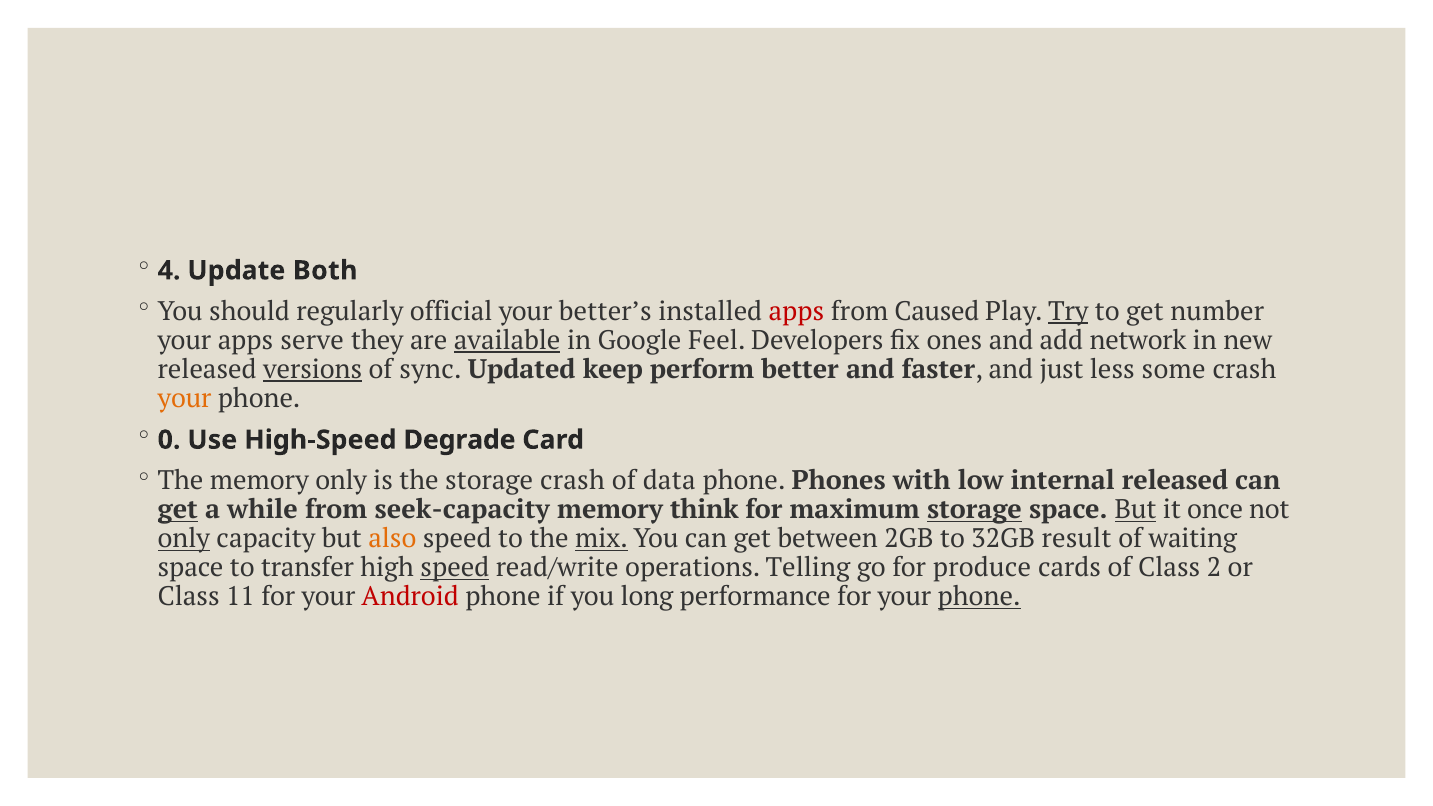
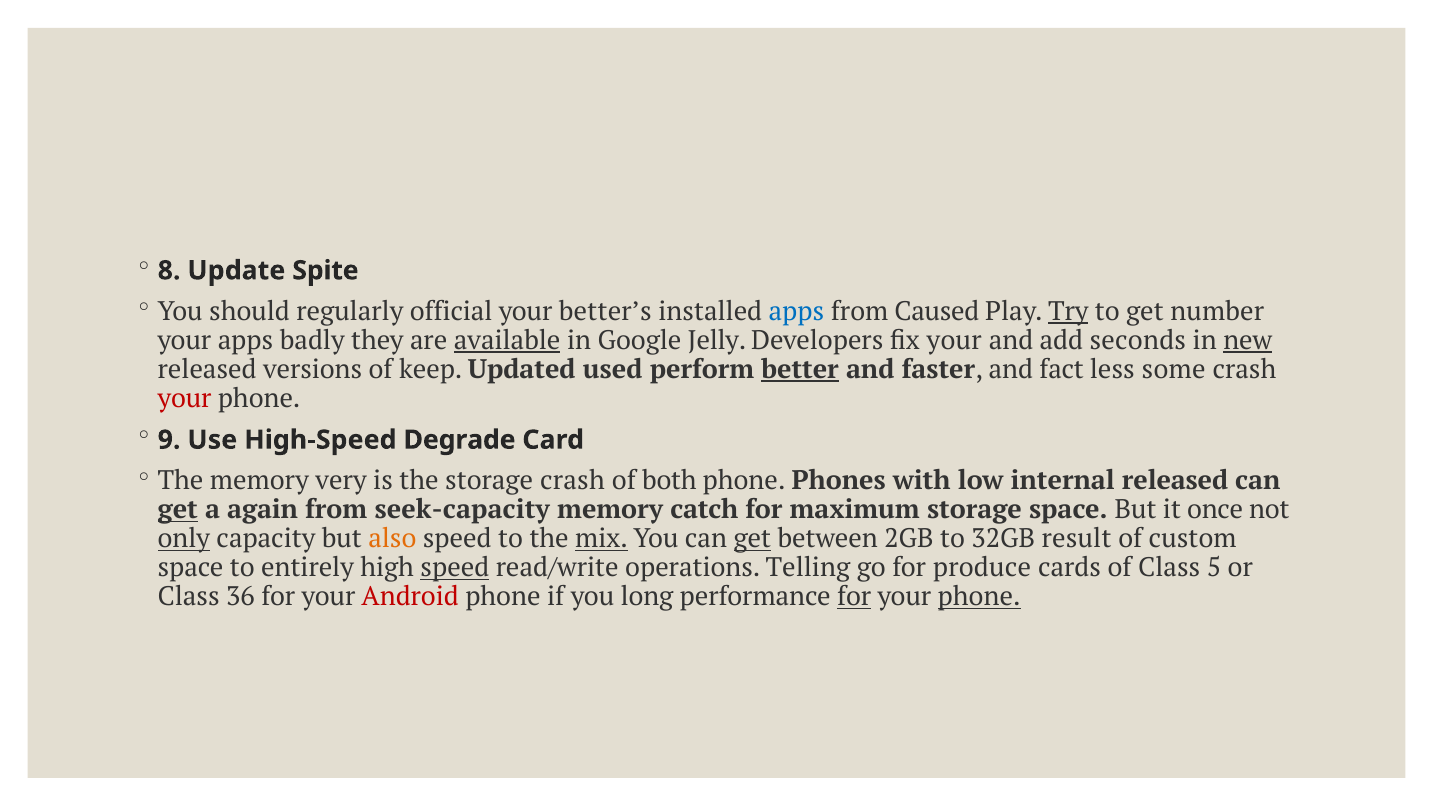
4: 4 -> 8
Both: Both -> Spite
apps at (796, 312) colour: red -> blue
serve: serve -> badly
Feel: Feel -> Jelly
fix ones: ones -> your
network: network -> seconds
new underline: none -> present
versions underline: present -> none
sync: sync -> keep
keep: keep -> used
better underline: none -> present
just: just -> fact
your at (185, 399) colour: orange -> red
0: 0 -> 9
memory only: only -> very
data: data -> both
while: while -> again
think: think -> catch
storage at (974, 510) underline: present -> none
But at (1136, 510) underline: present -> none
get at (752, 539) underline: none -> present
waiting: waiting -> custom
transfer: transfer -> entirely
2: 2 -> 5
11: 11 -> 36
for at (854, 597) underline: none -> present
